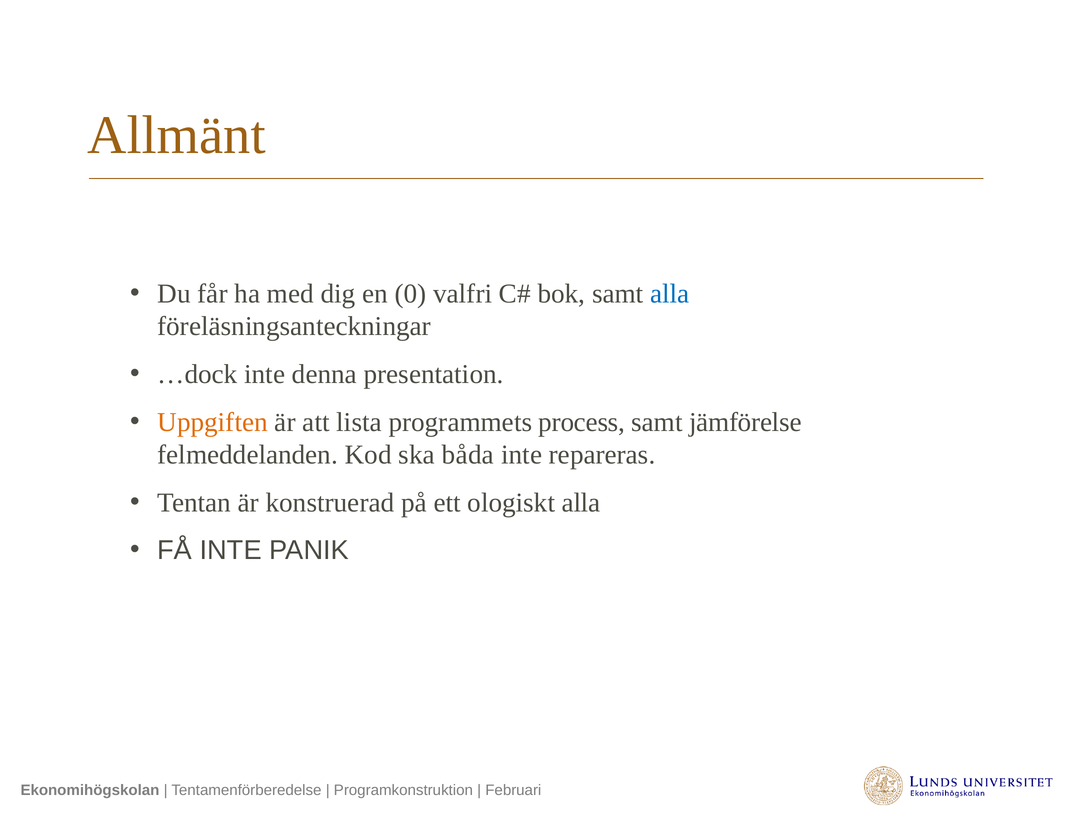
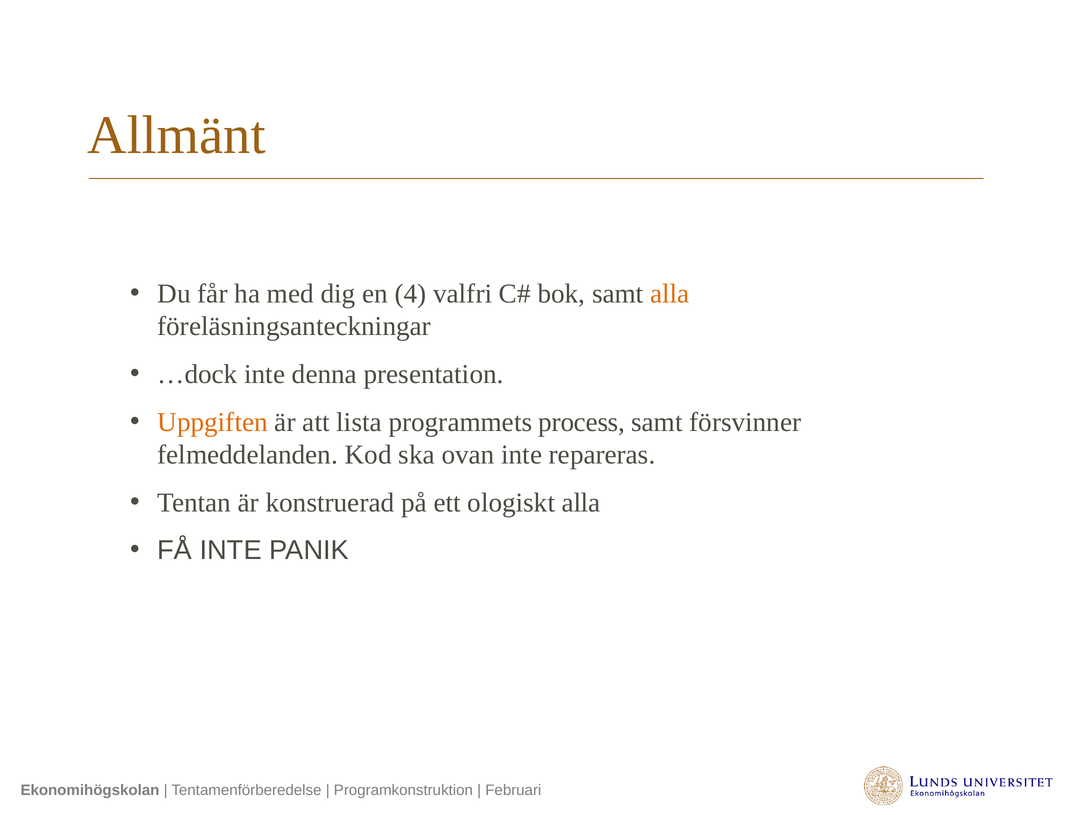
0: 0 -> 4
alla at (670, 294) colour: blue -> orange
jämförelse: jämförelse -> försvinner
båda: båda -> ovan
